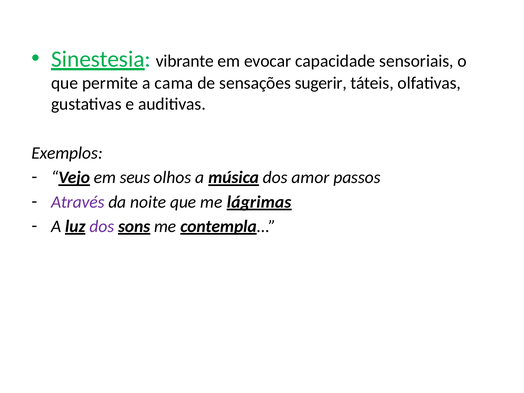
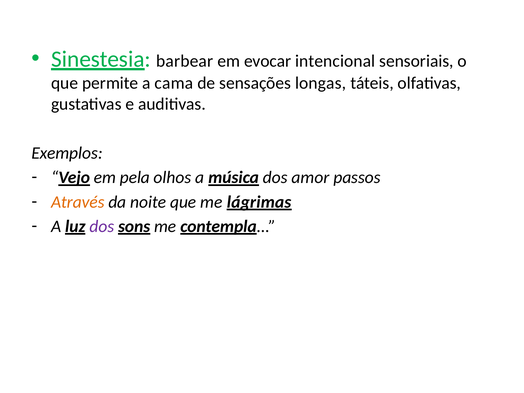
vibrante: vibrante -> barbear
capacidade: capacidade -> intencional
sugerir: sugerir -> longas
seus: seus -> pela
Através colour: purple -> orange
